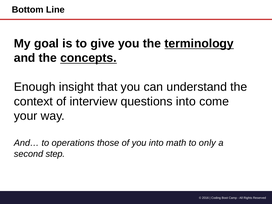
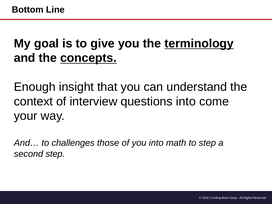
operations: operations -> challenges
to only: only -> step
